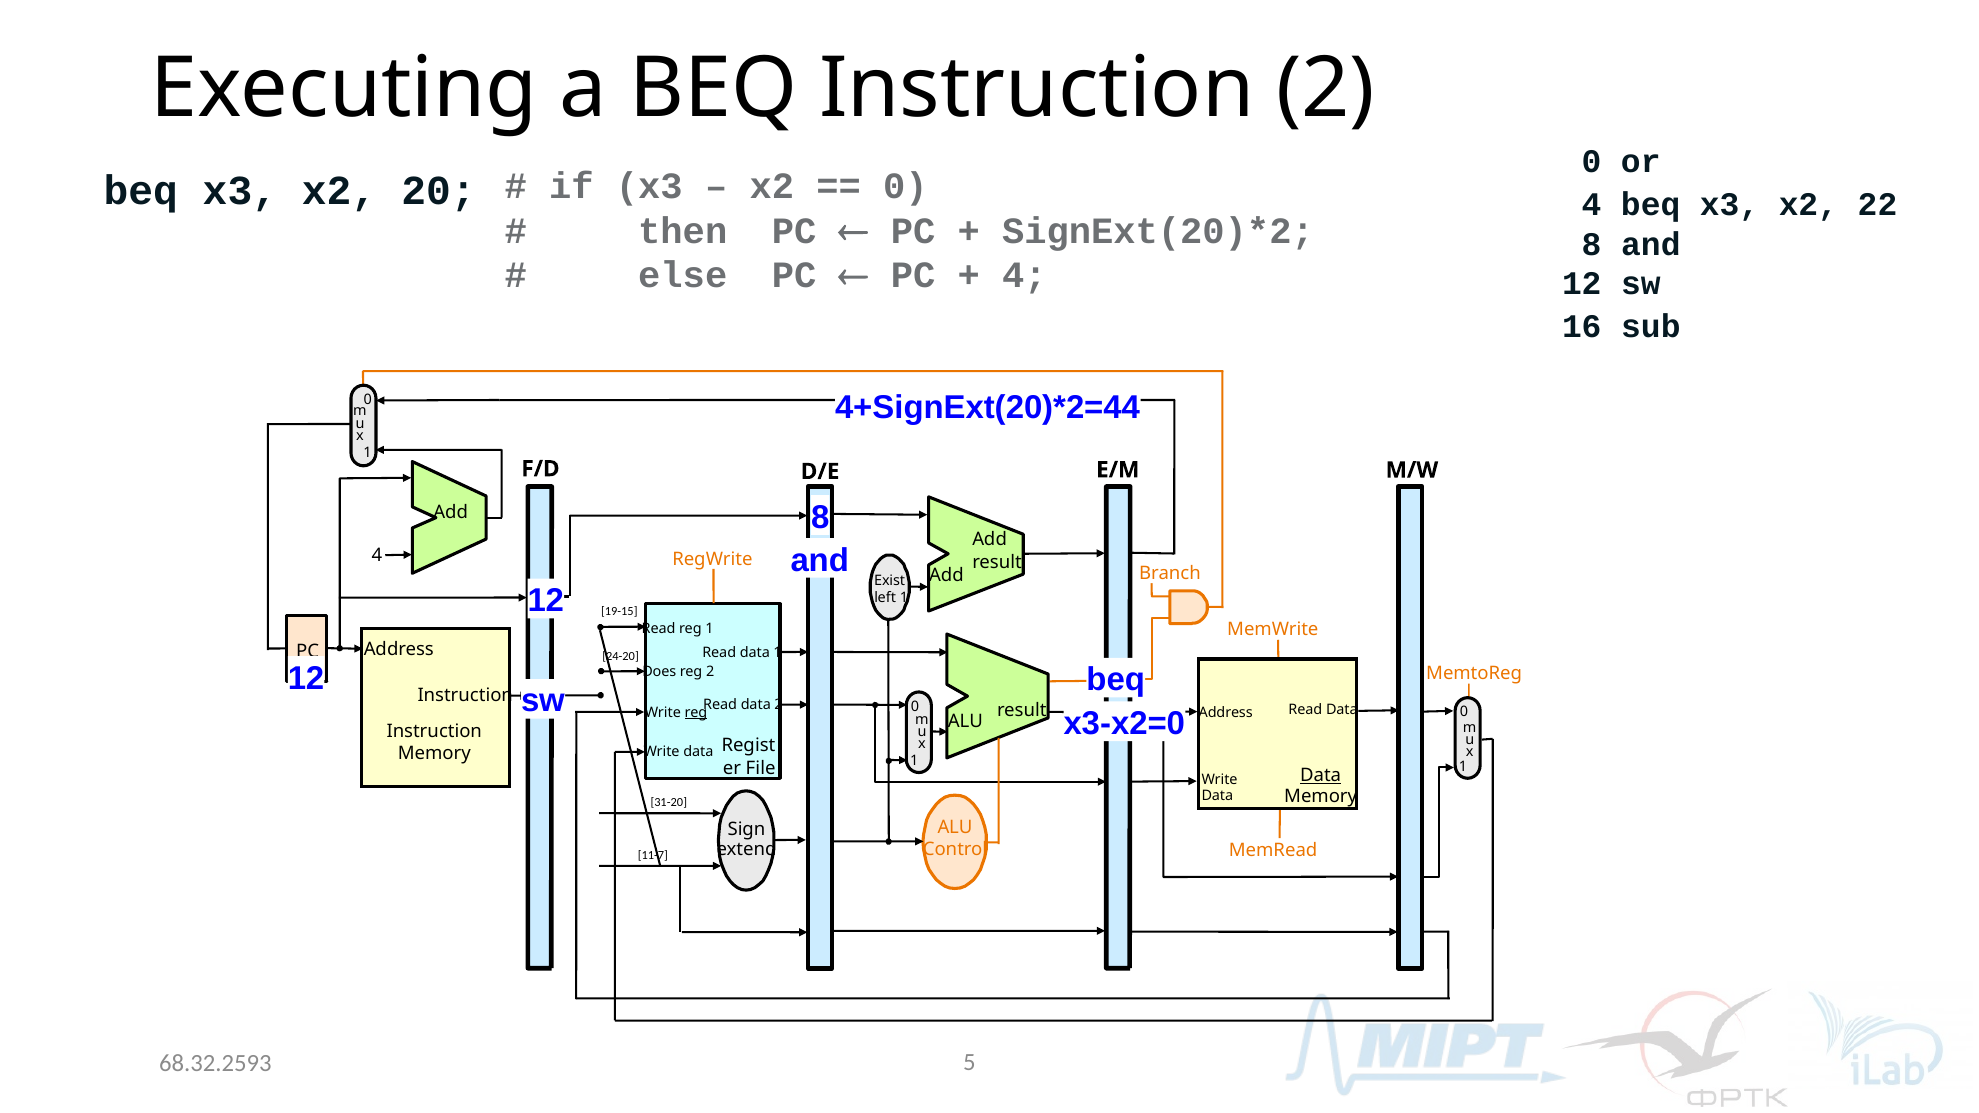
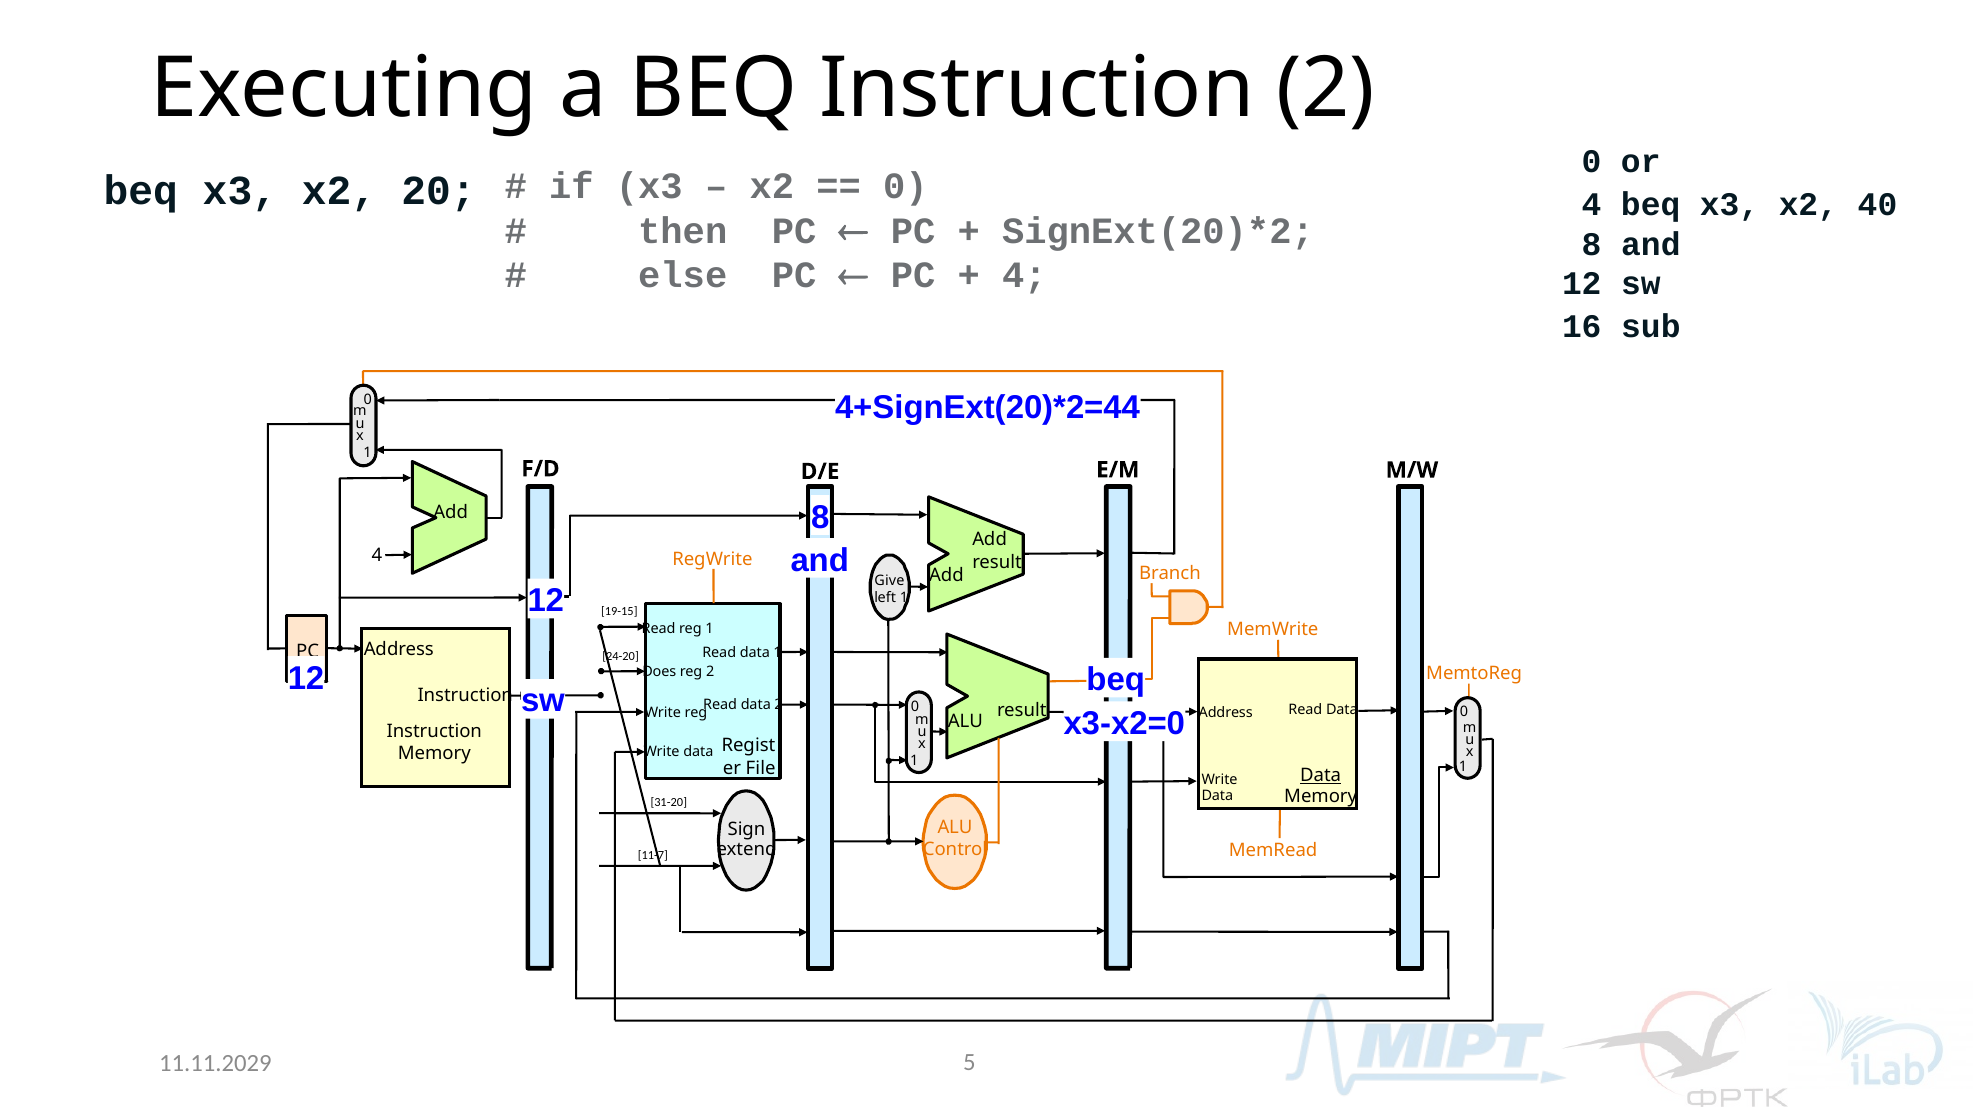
22: 22 -> 40
Exist: Exist -> Give
reg at (696, 713) underline: present -> none
68.32.2593: 68.32.2593 -> 11.11.2029
